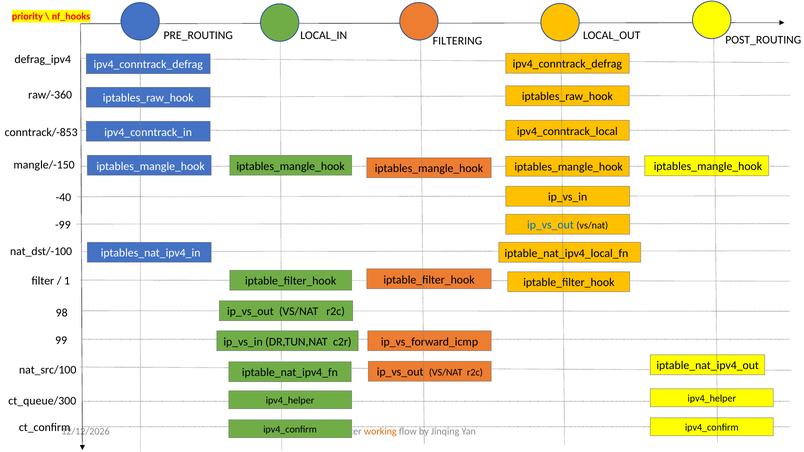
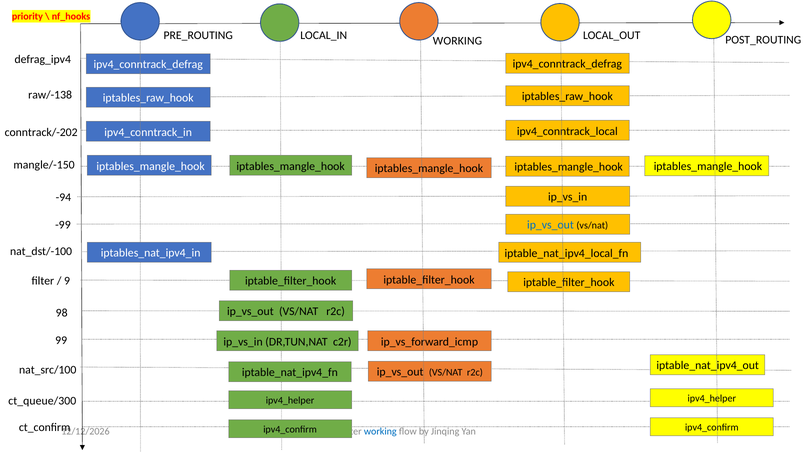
LOCAL_IN FILTERING: FILTERING -> WORKING
raw/-360: raw/-360 -> raw/-138
conntrack/-853: conntrack/-853 -> conntrack/-202
-40: -40 -> -94
1: 1 -> 9
working at (380, 432) colour: orange -> blue
